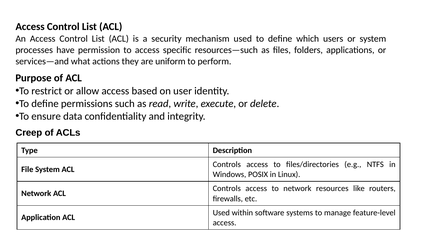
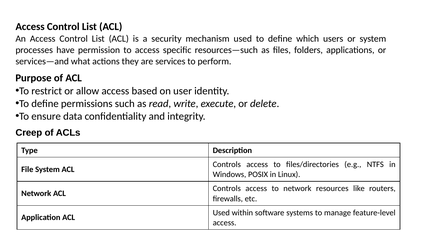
uniform: uniform -> services
